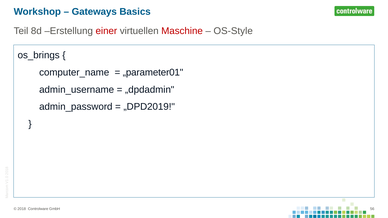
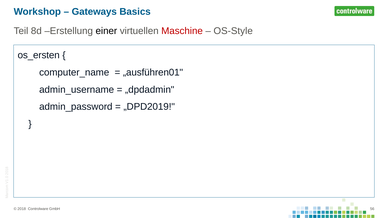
einer colour: red -> black
os_brings: os_brings -> os_ersten
„parameter01: „parameter01 -> „ausführen01
